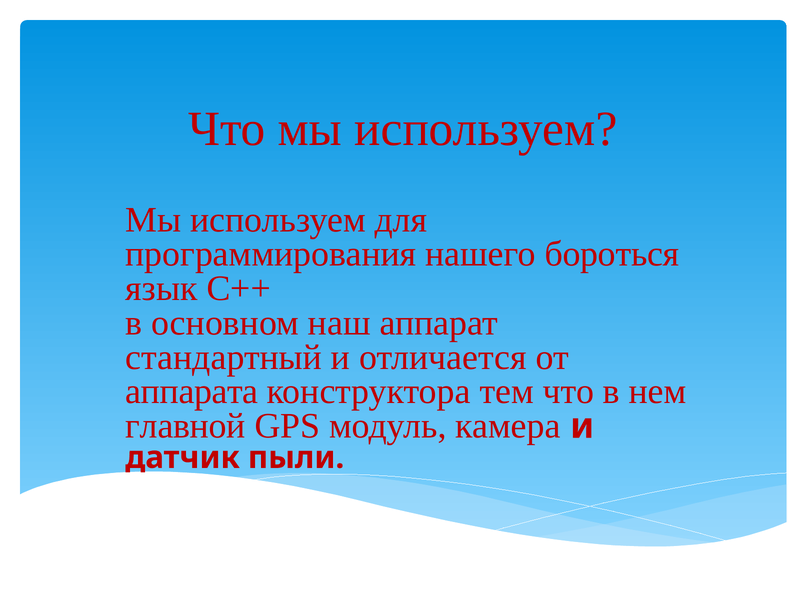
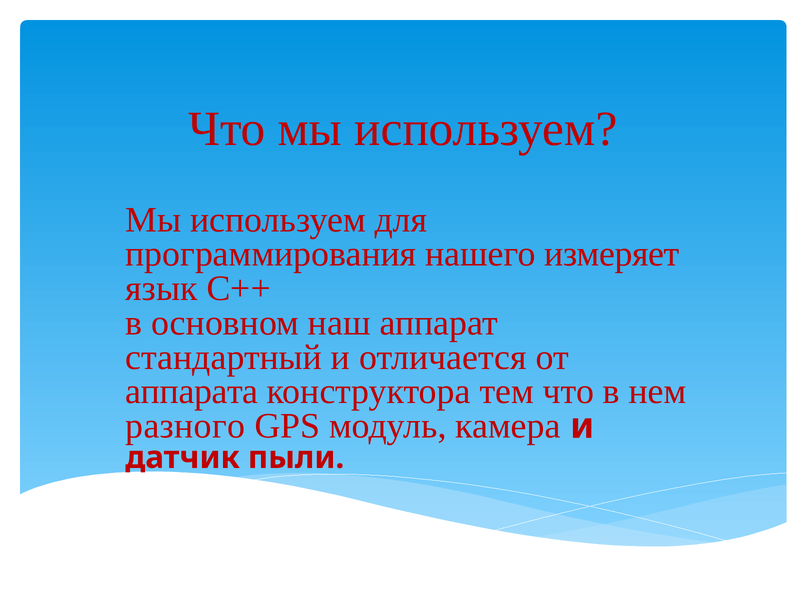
бороться: бороться -> измеряет
главной: главной -> разного
